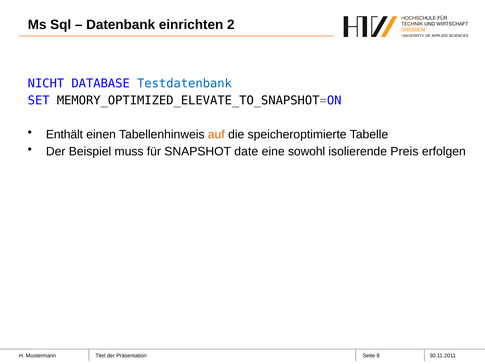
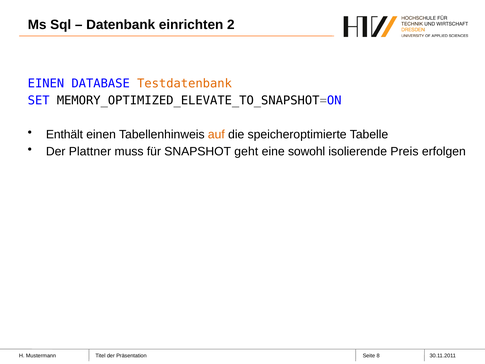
NICHT at (46, 83): NICHT -> EINEN
Testdatenbank colour: blue -> orange
Beispiel: Beispiel -> Plattner
date: date -> geht
